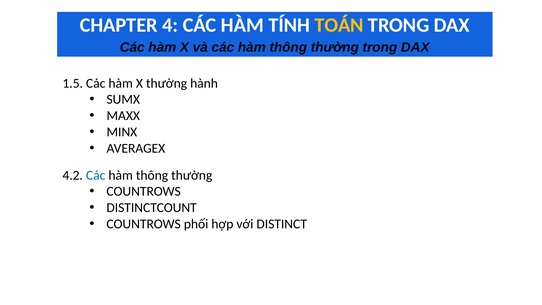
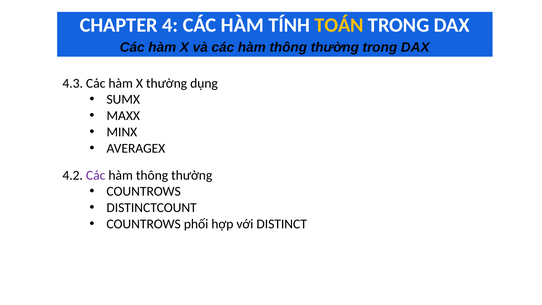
1.5: 1.5 -> 4.3
hành: hành -> dụng
Các at (96, 175) colour: blue -> purple
